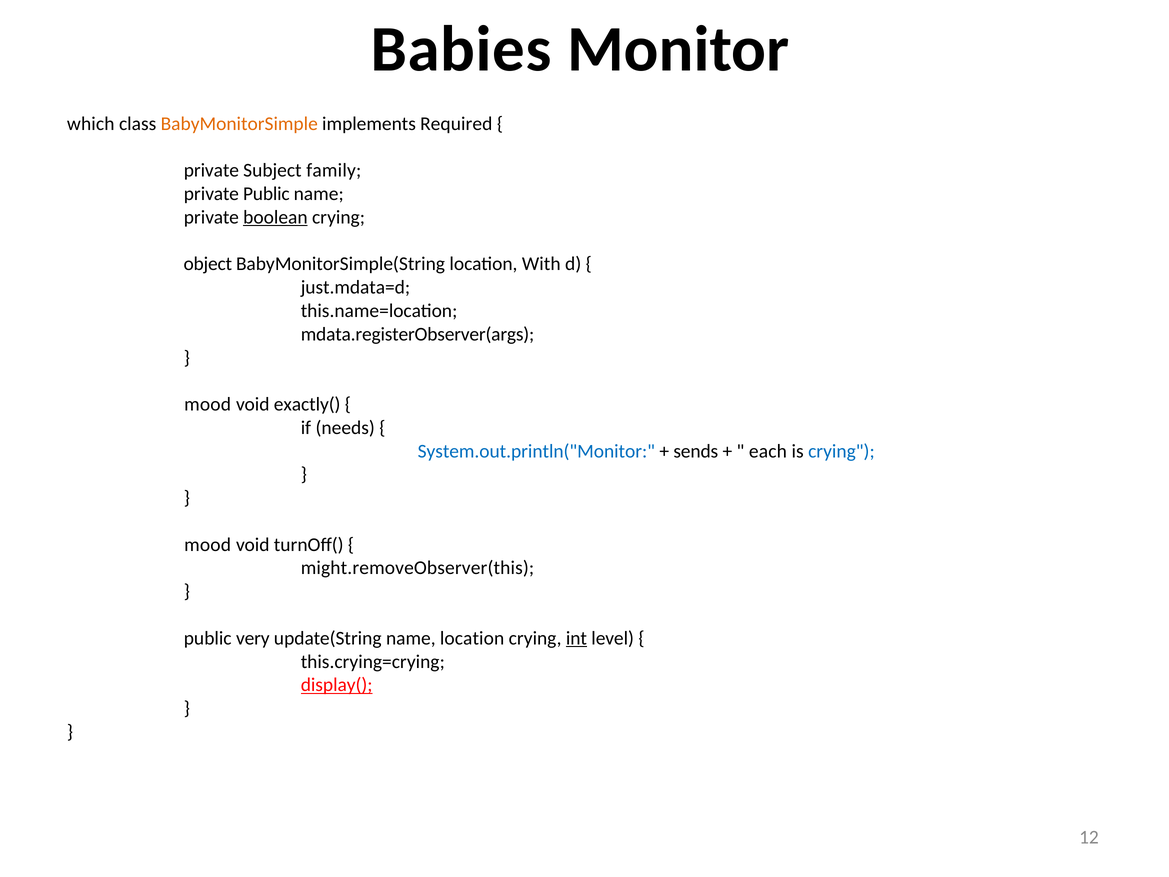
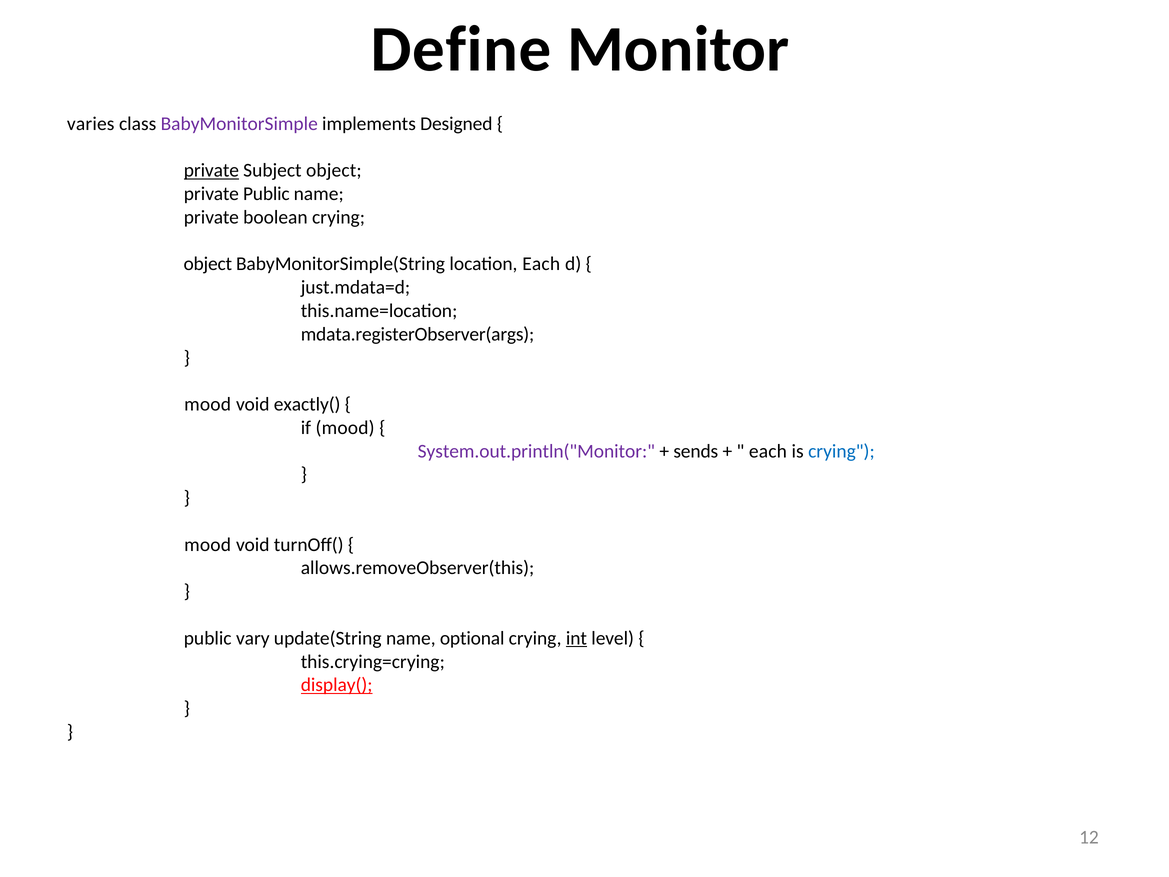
Babies: Babies -> Define
which: which -> varies
BabyMonitorSimple colour: orange -> purple
Required: Required -> Designed
private at (211, 170) underline: none -> present
Subject family: family -> object
boolean underline: present -> none
location With: With -> Each
if needs: needs -> mood
System.out.println("Monitor colour: blue -> purple
might.removeObserver(this: might.removeObserver(this -> allows.removeObserver(this
very: very -> vary
name location: location -> optional
